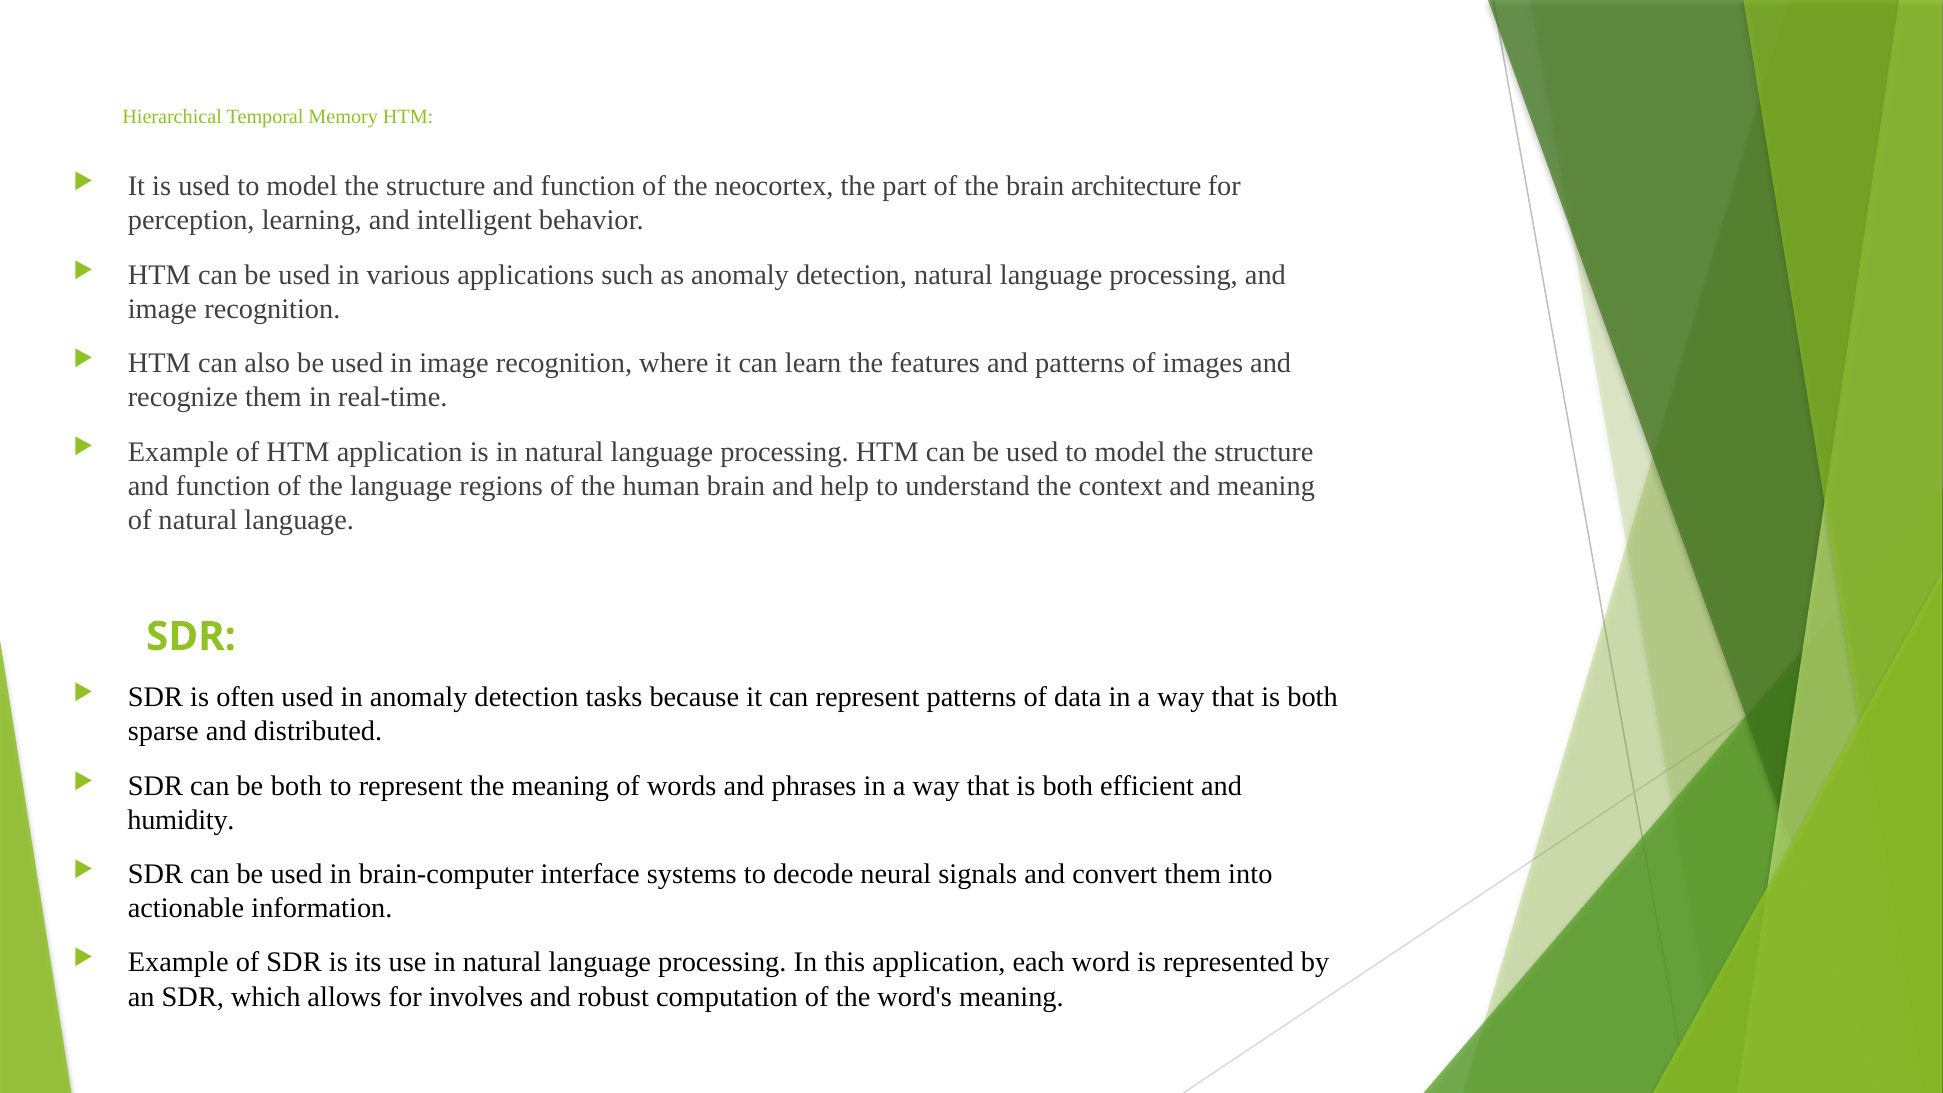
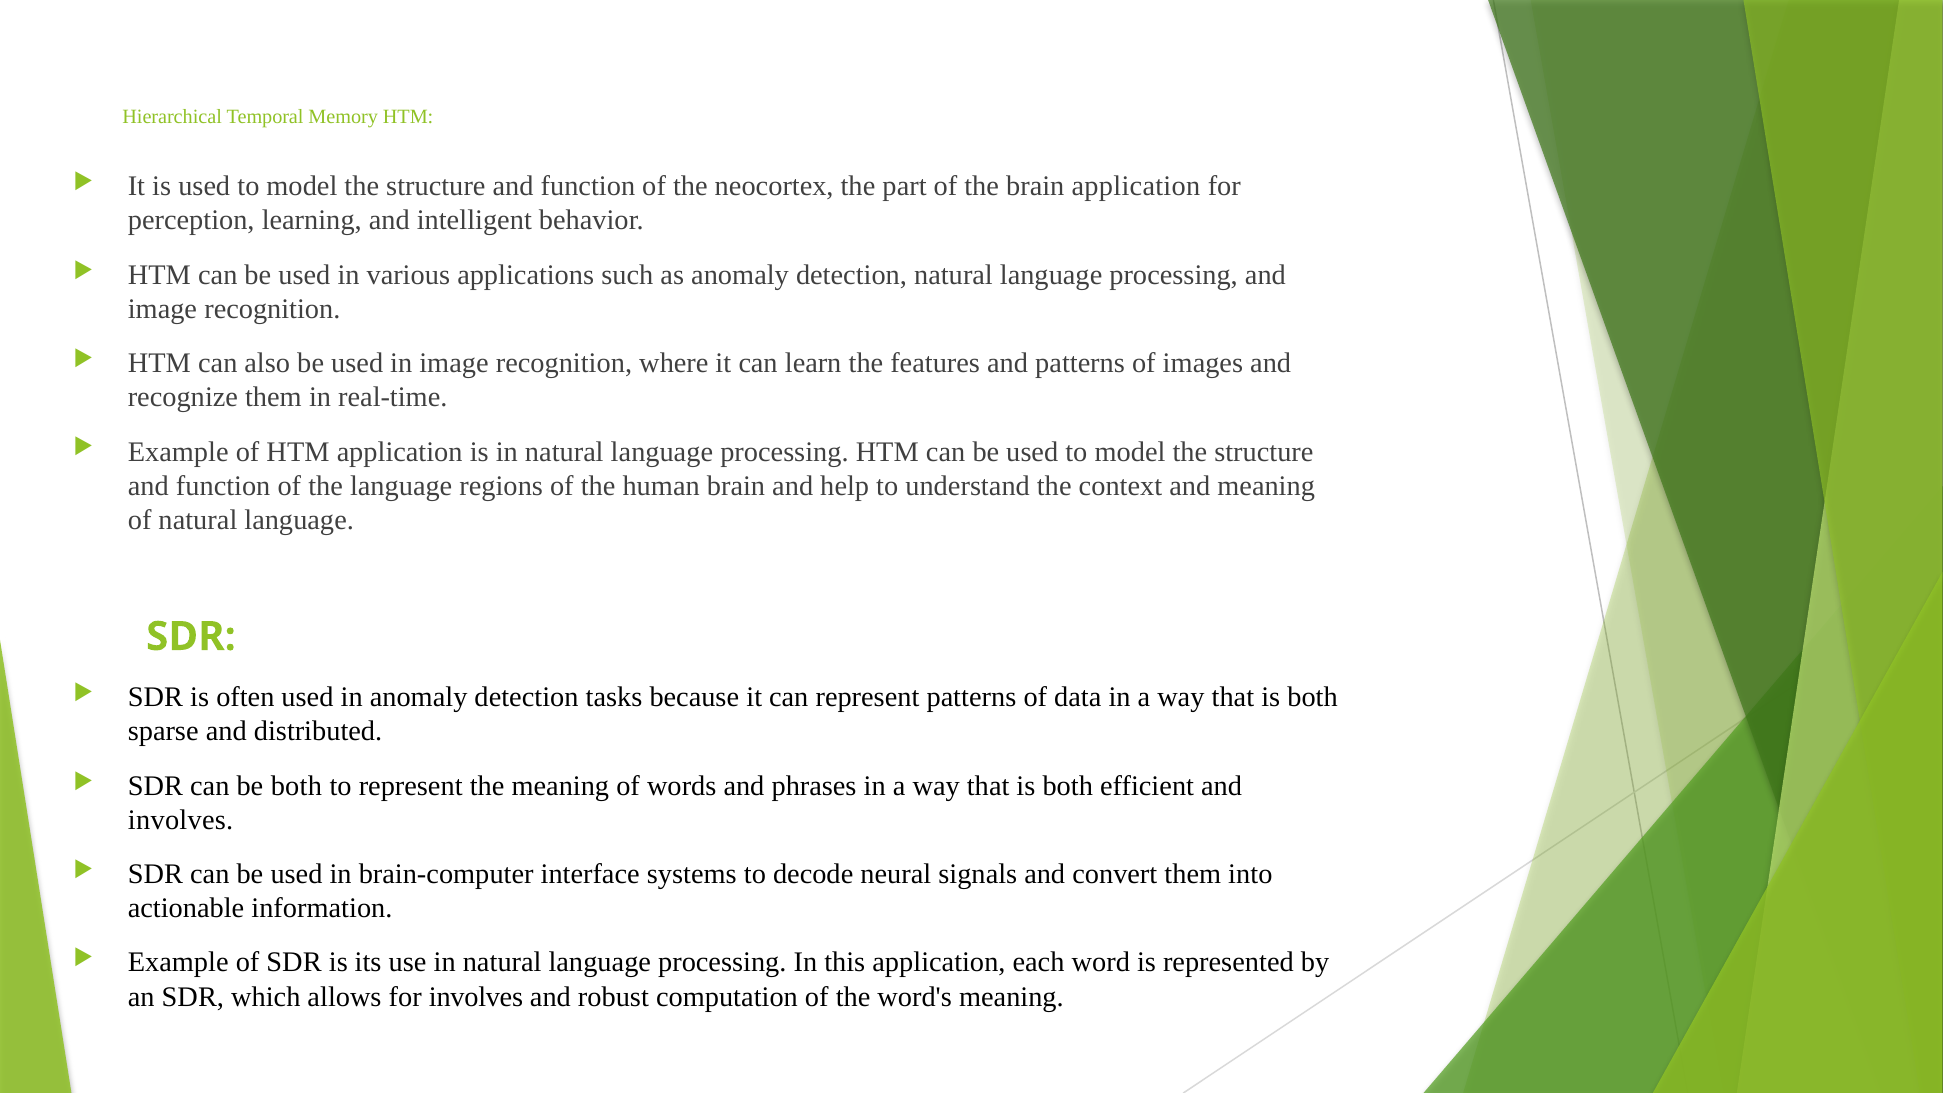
brain architecture: architecture -> application
humidity at (181, 820): humidity -> involves
